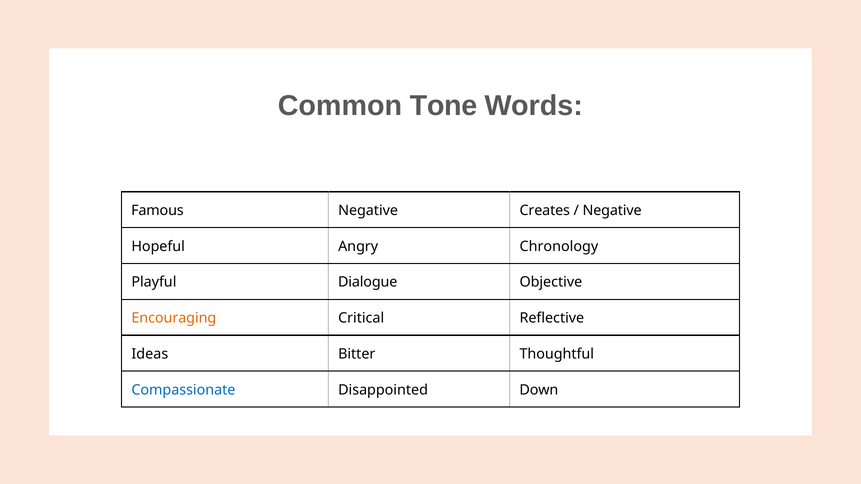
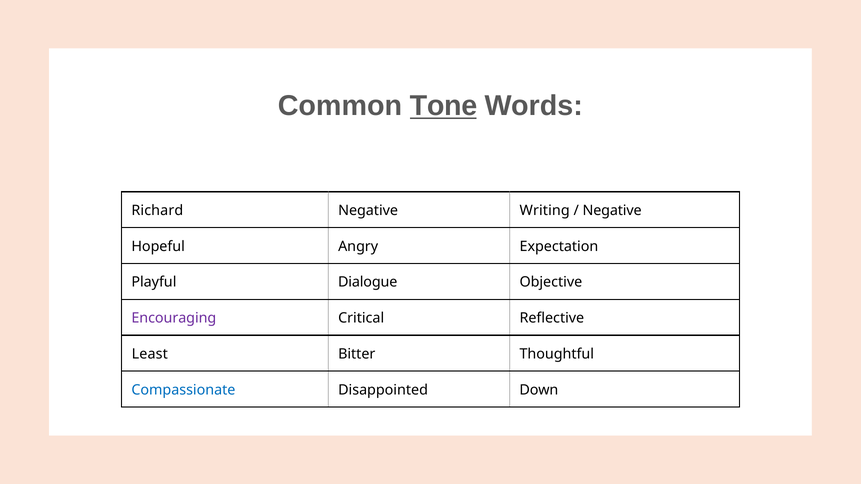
Tone underline: none -> present
Famous: Famous -> Richard
Creates: Creates -> Writing
Chronology: Chronology -> Expectation
Encouraging colour: orange -> purple
Ideas: Ideas -> Least
